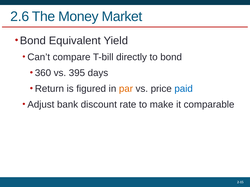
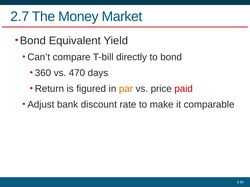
2.6: 2.6 -> 2.7
395: 395 -> 470
paid colour: blue -> red
